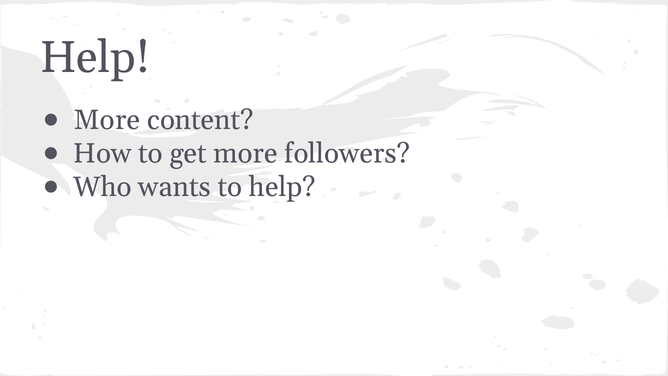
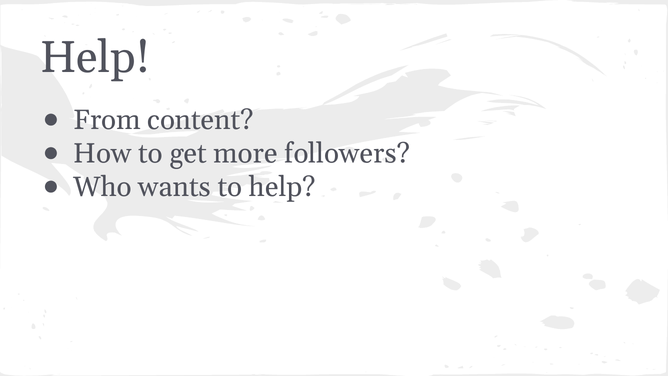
More at (107, 120): More -> From
